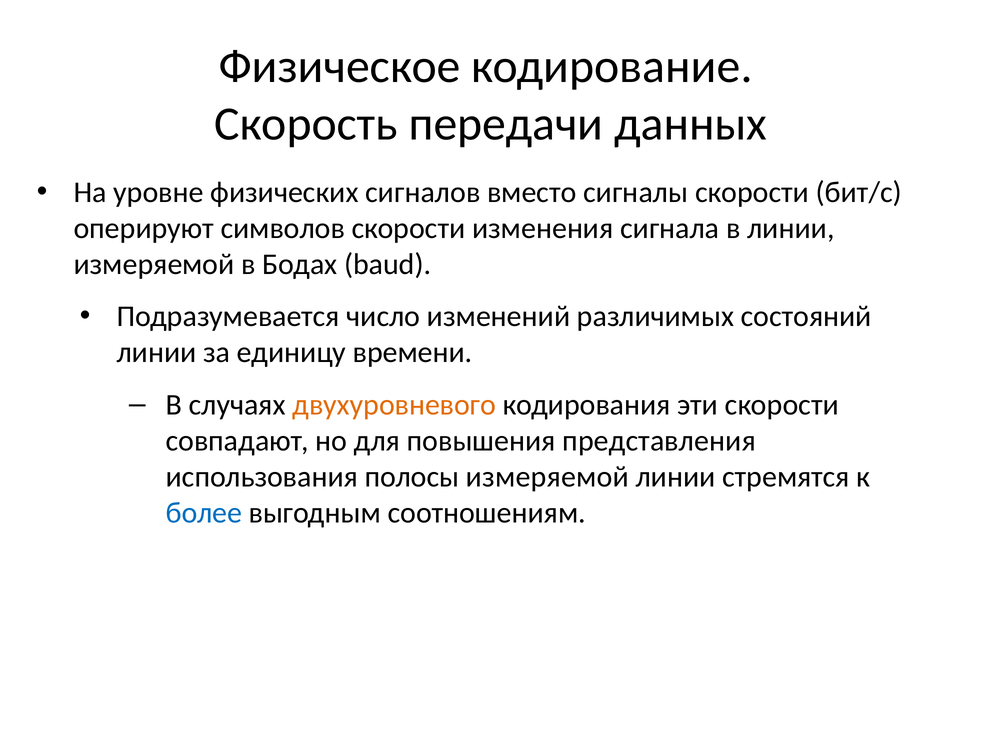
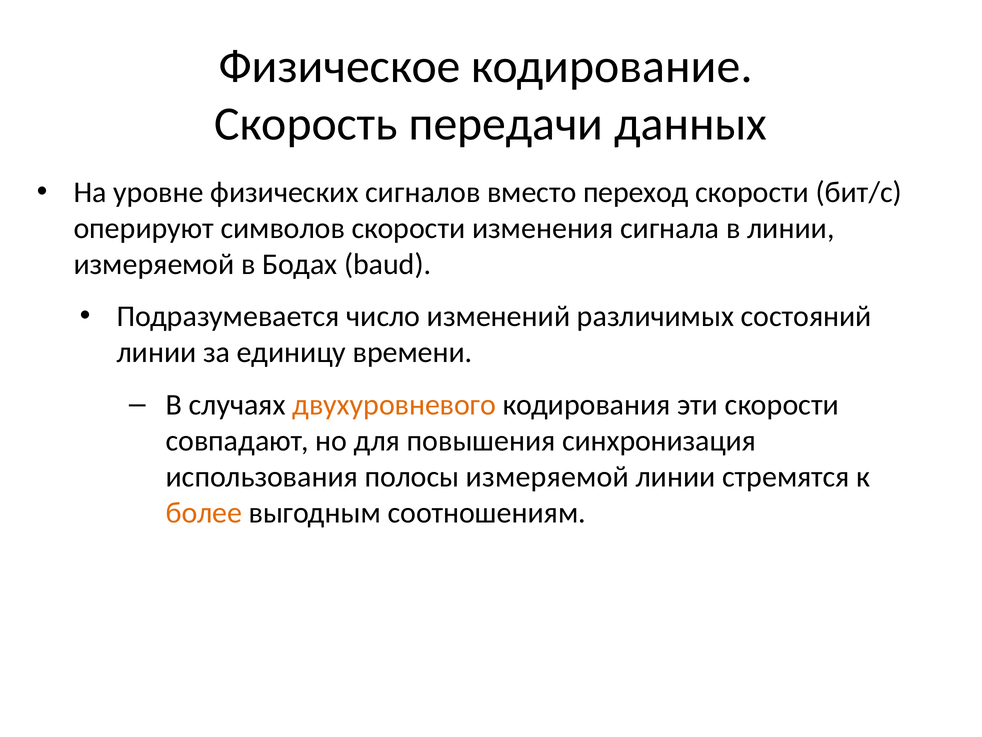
сигналы: сигналы -> переход
представления: представления -> синхронизация
более colour: blue -> orange
